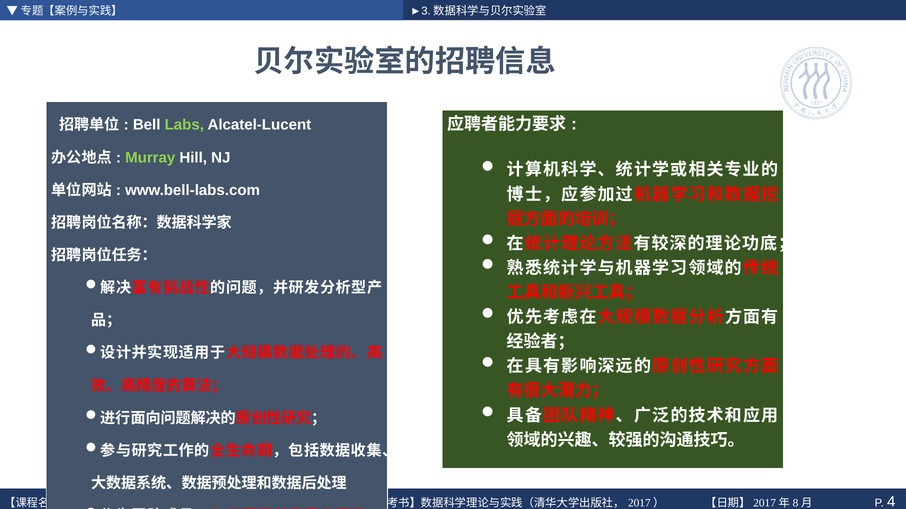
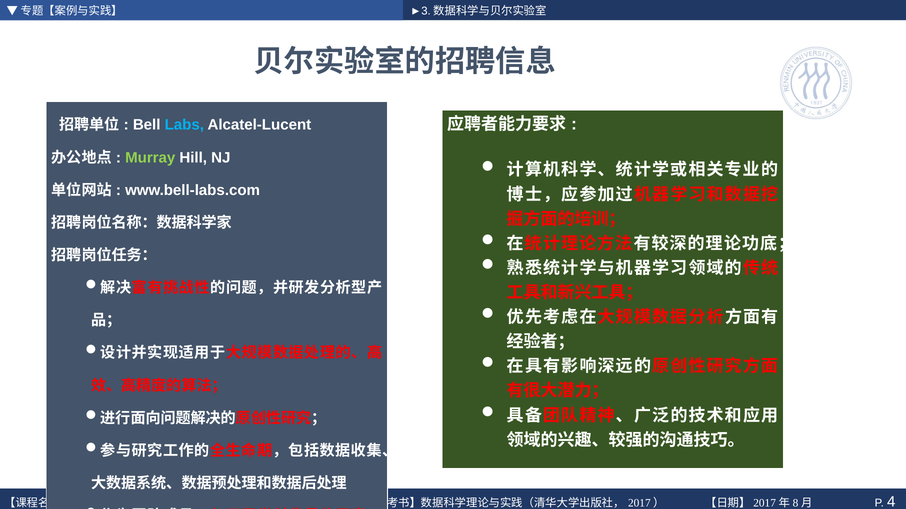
Labs colour: light green -> light blue
